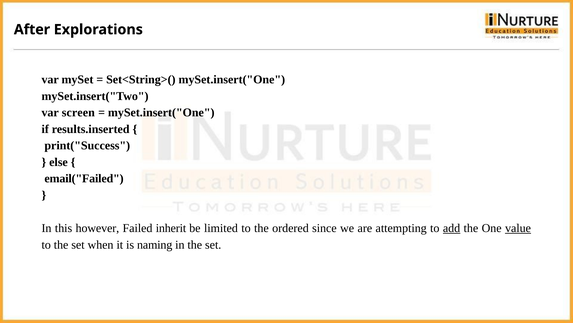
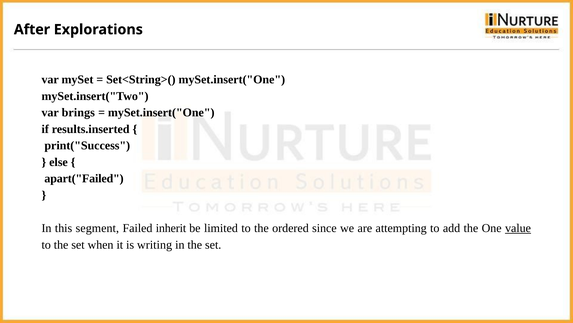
screen: screen -> brings
email("Failed: email("Failed -> apart("Failed
however: however -> segment
add underline: present -> none
naming: naming -> writing
